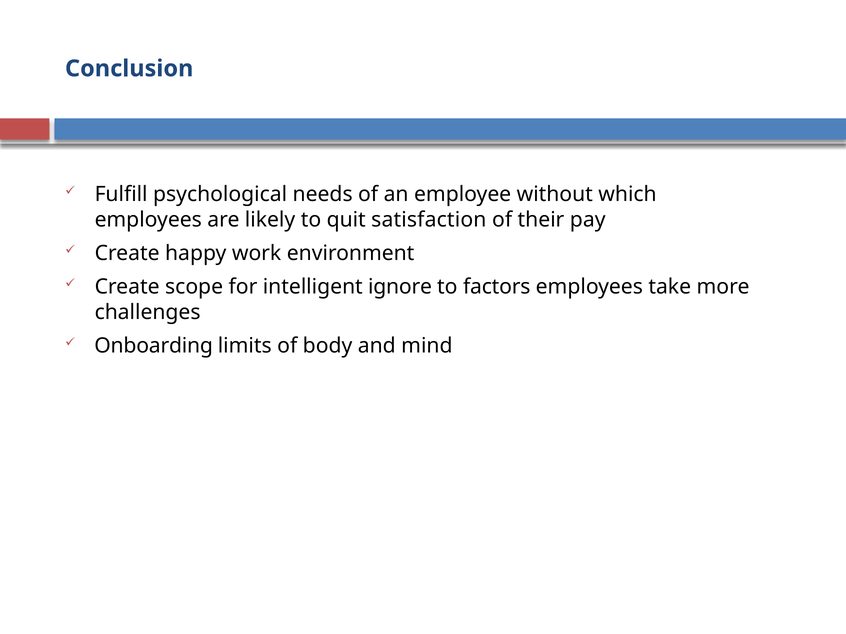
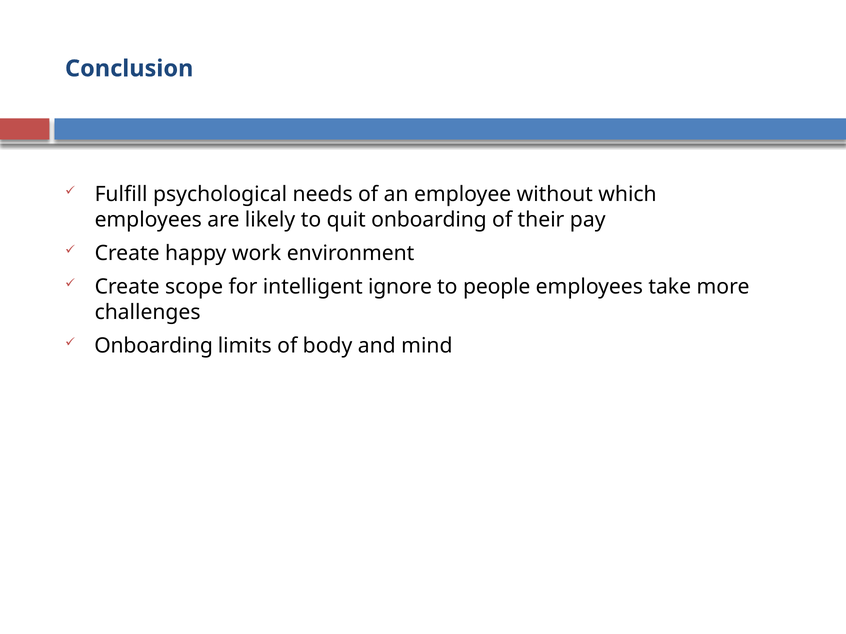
quit satisfaction: satisfaction -> onboarding
factors: factors -> people
